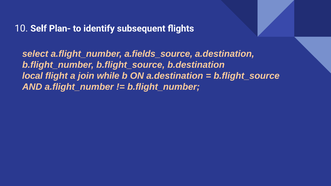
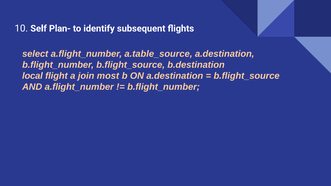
a.fields_source: a.fields_source -> a.table_source
while: while -> most
